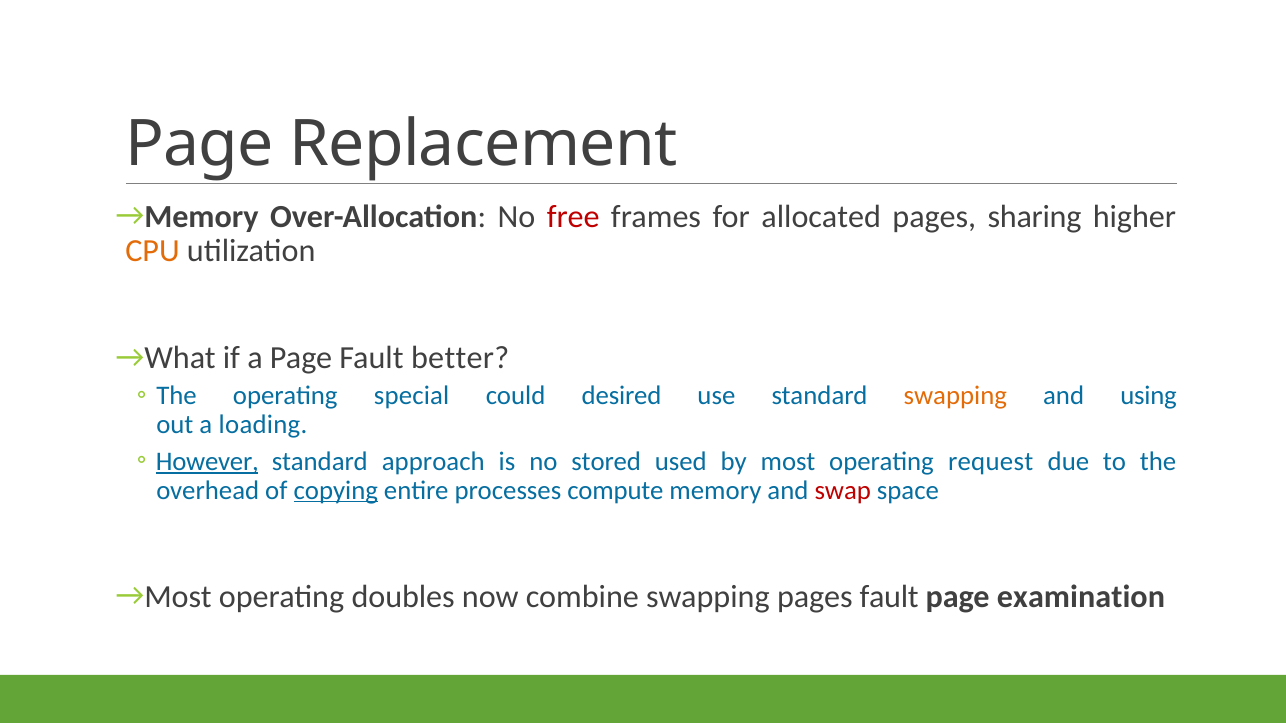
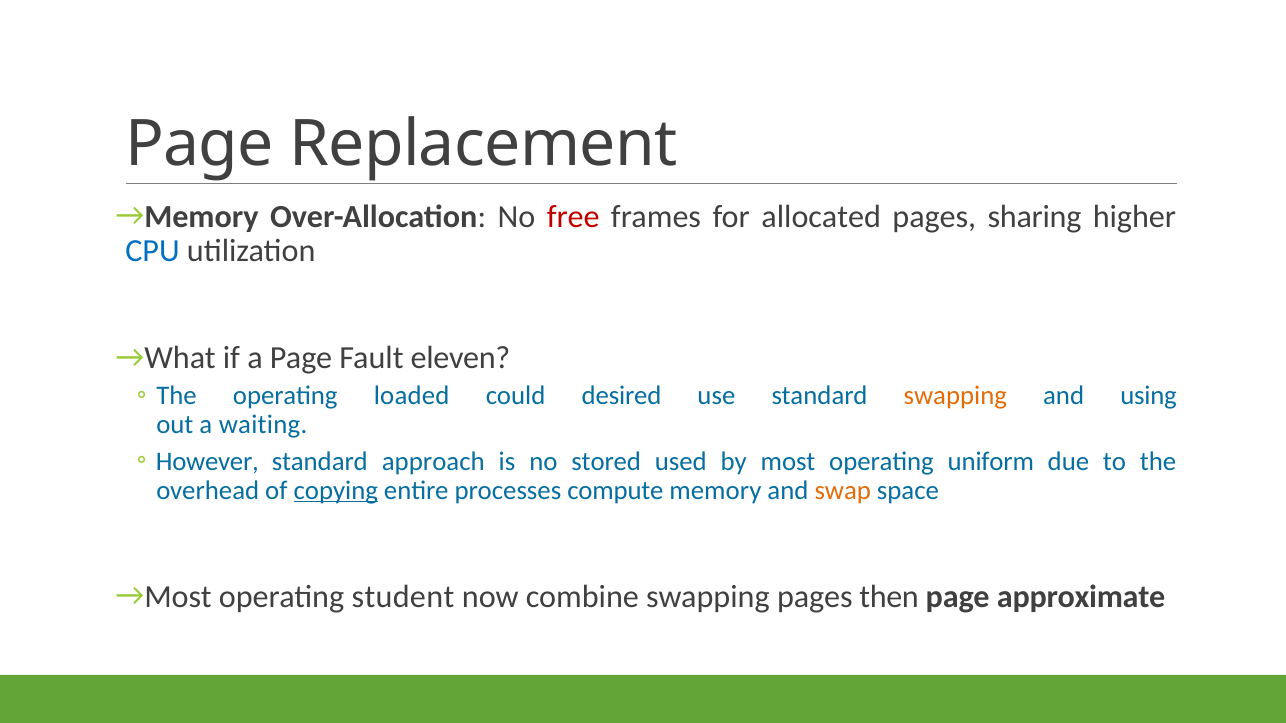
CPU colour: orange -> blue
better: better -> eleven
special: special -> loaded
loading: loading -> waiting
However underline: present -> none
request: request -> uniform
swap colour: red -> orange
doubles: doubles -> student
pages fault: fault -> then
examination: examination -> approximate
